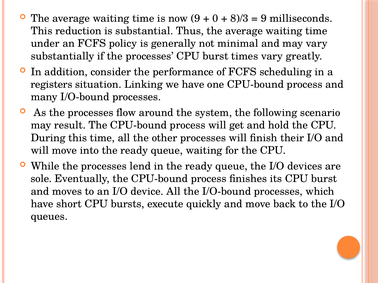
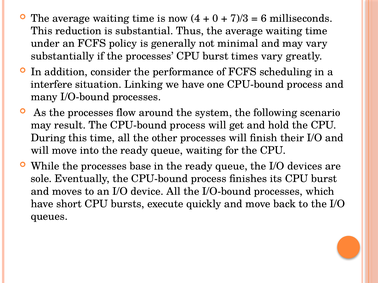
now 9: 9 -> 4
8)/3: 8)/3 -> 7)/3
9 at (264, 18): 9 -> 6
registers: registers -> interfere
lend: lend -> base
